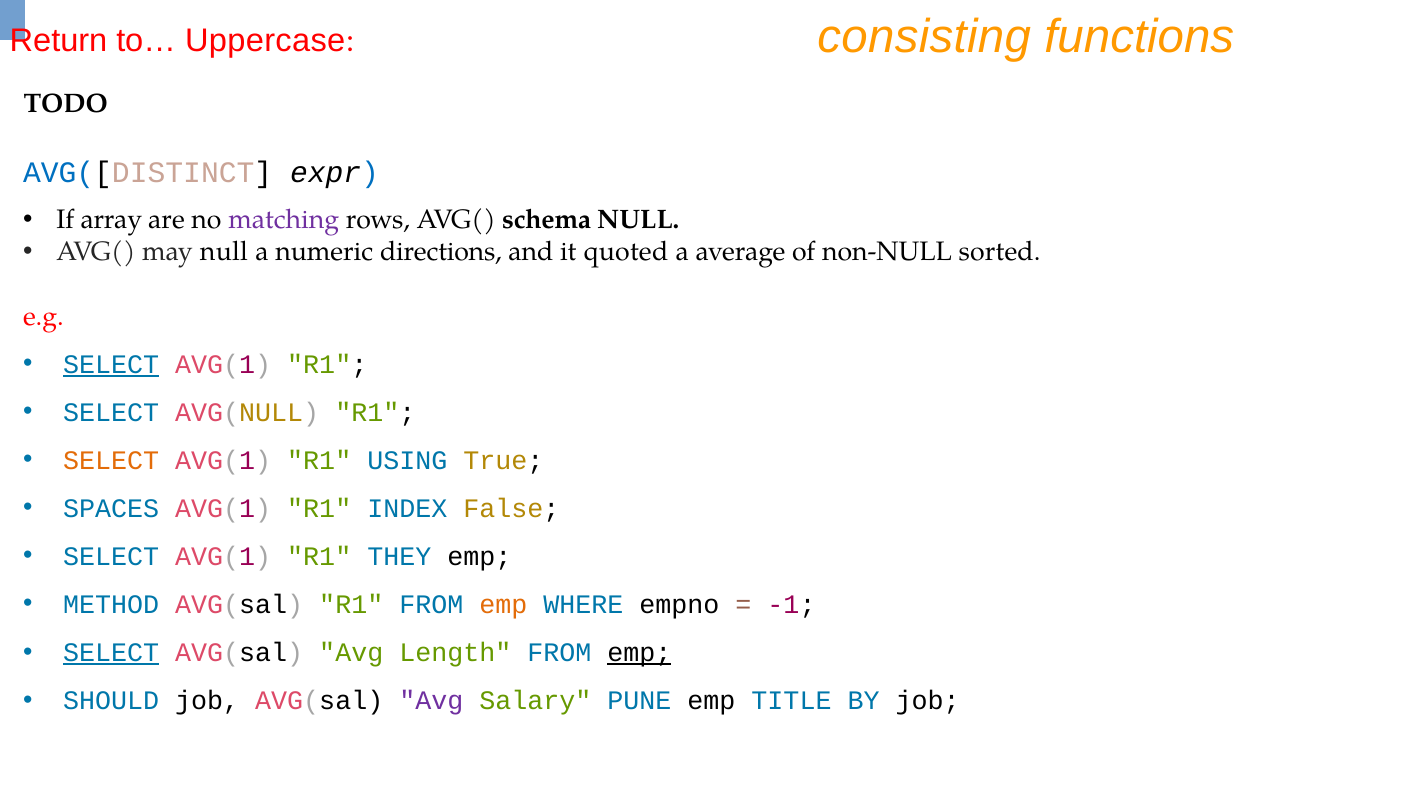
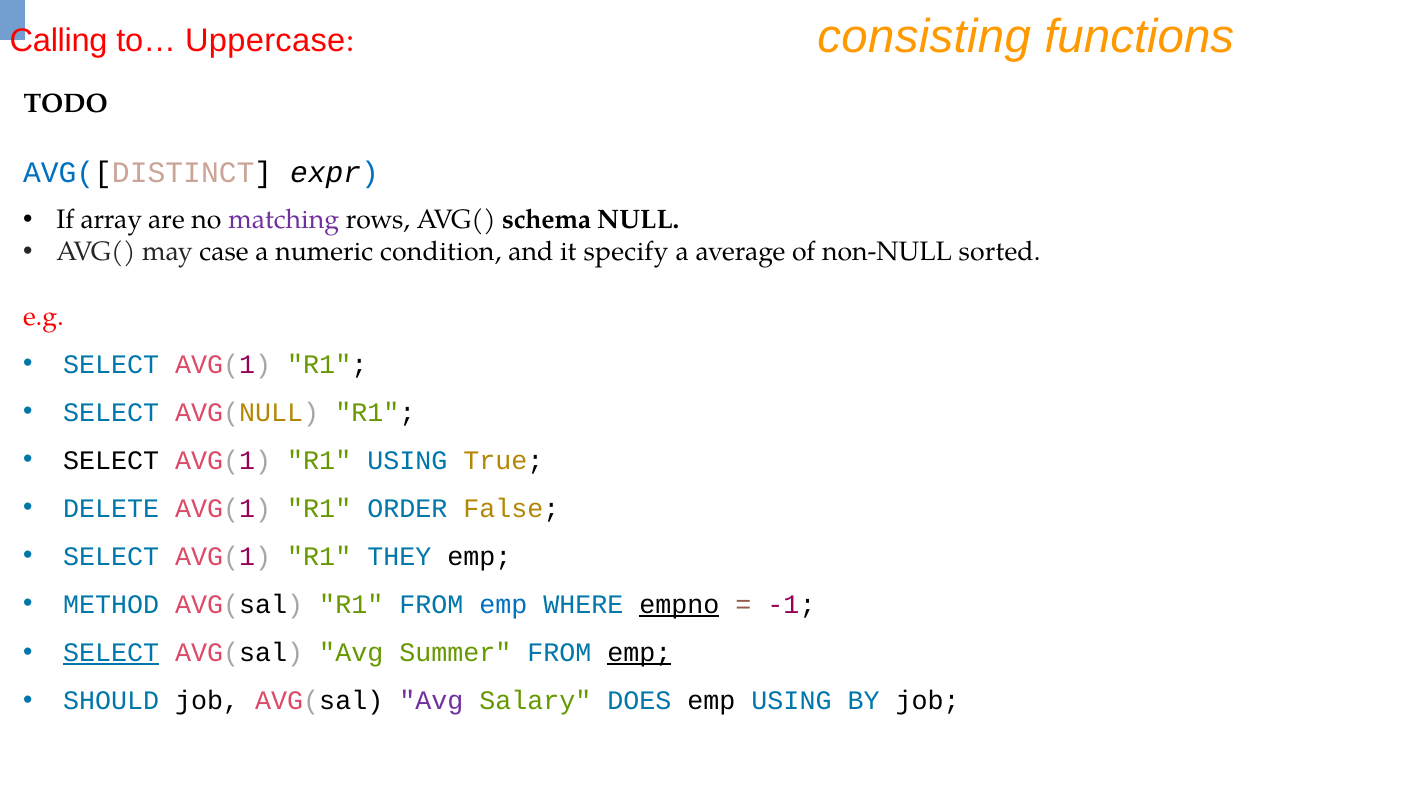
Return: Return -> Calling
may null: null -> case
directions: directions -> condition
quoted: quoted -> specify
SELECT at (111, 364) underline: present -> none
SELECT at (111, 460) colour: orange -> black
SPACES: SPACES -> DELETE
INDEX: INDEX -> ORDER
emp at (503, 604) colour: orange -> blue
empno underline: none -> present
Length: Length -> Summer
PUNE: PUNE -> DOES
emp TITLE: TITLE -> USING
